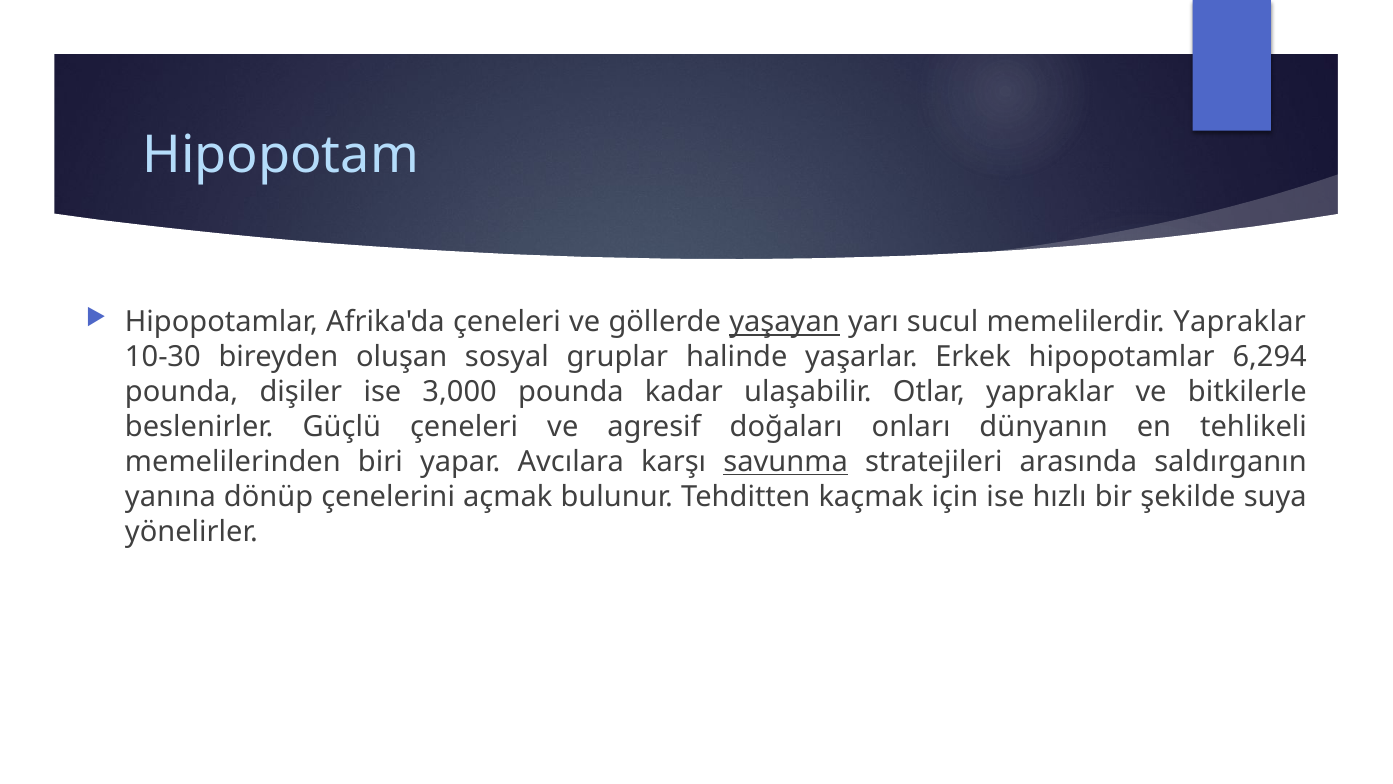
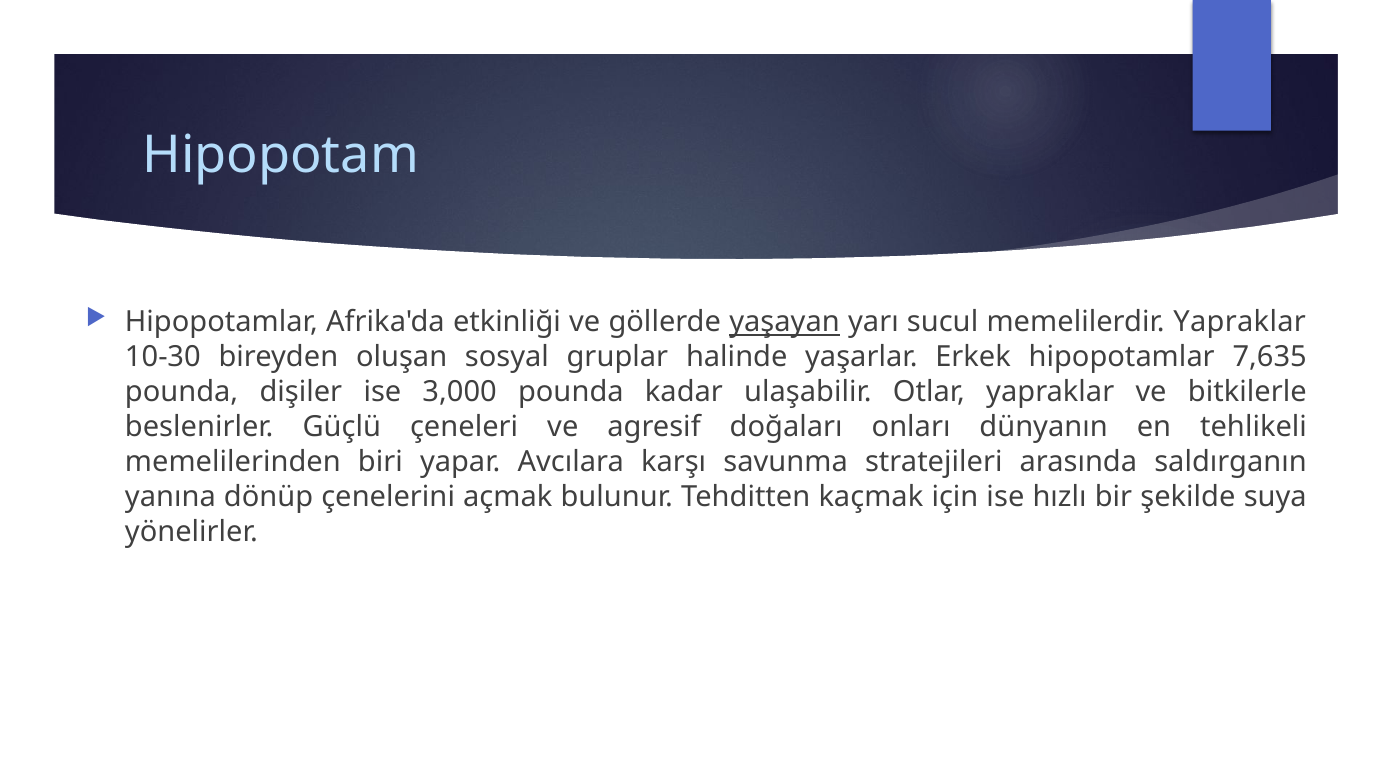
Afrika'da çeneleri: çeneleri -> etkinliği
6,294: 6,294 -> 7,635
savunma underline: present -> none
